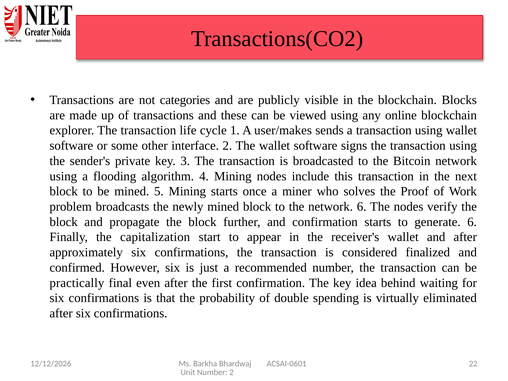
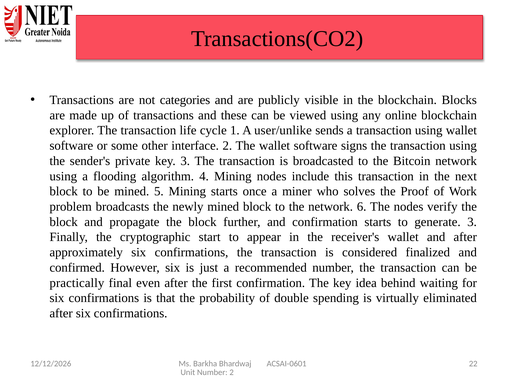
user/makes: user/makes -> user/unlike
generate 6: 6 -> 3
capitalization: capitalization -> cryptographic
